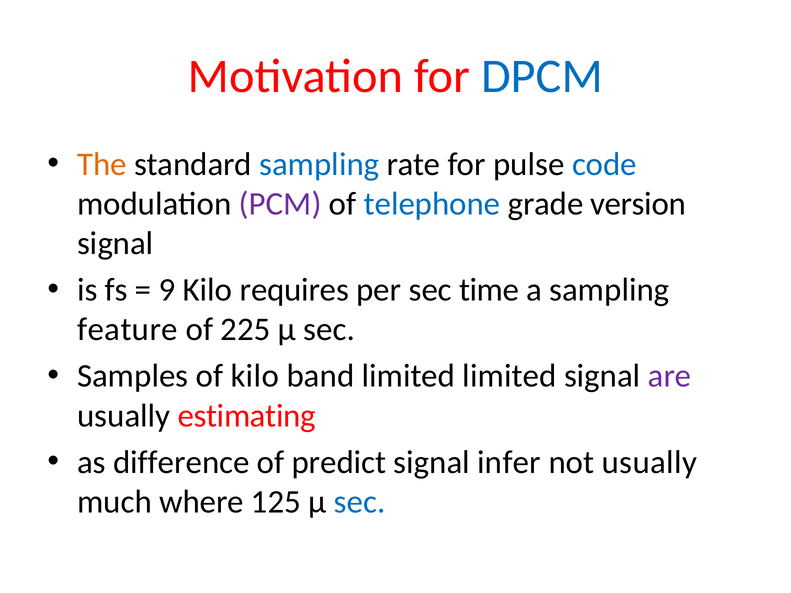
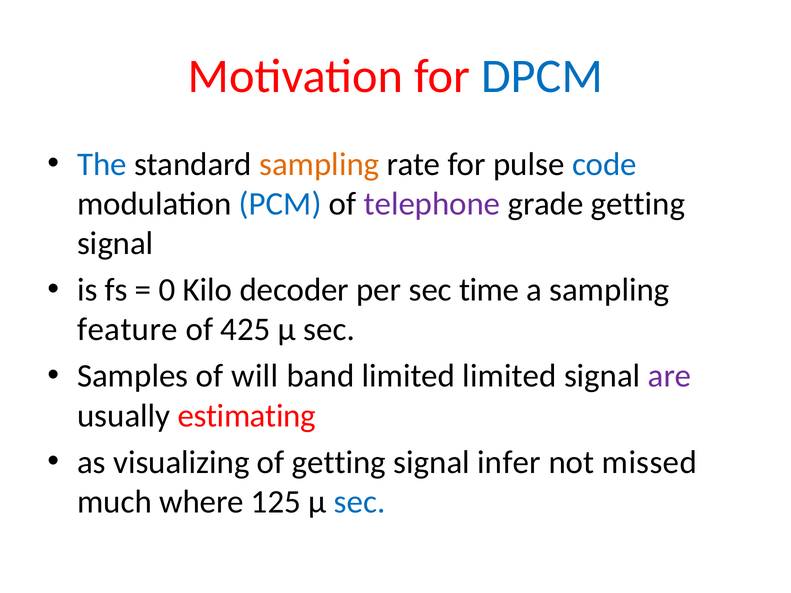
The colour: orange -> blue
sampling at (319, 164) colour: blue -> orange
PCM colour: purple -> blue
telephone colour: blue -> purple
grade version: version -> getting
9: 9 -> 0
requires: requires -> decoder
225: 225 -> 425
of kilo: kilo -> will
difference: difference -> visualizing
of predict: predict -> getting
not usually: usually -> missed
